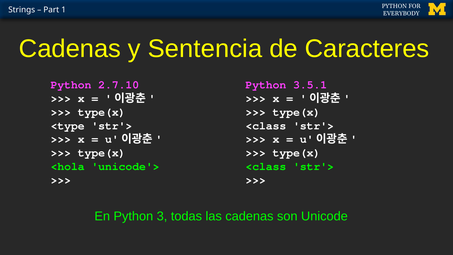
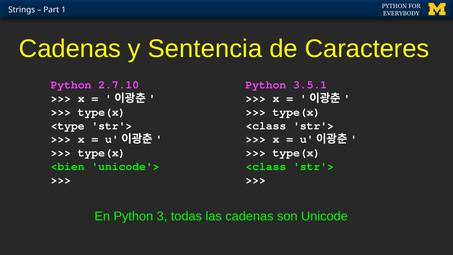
<hola: <hola -> <bien
